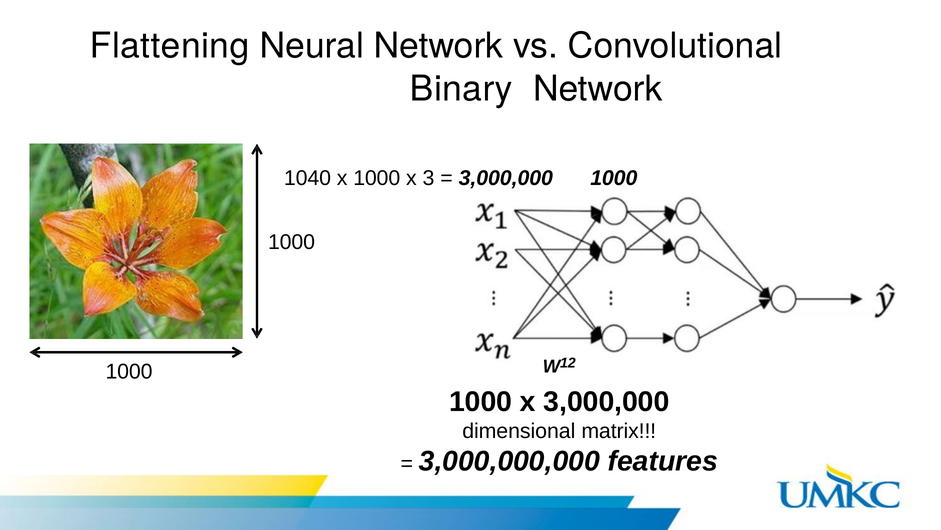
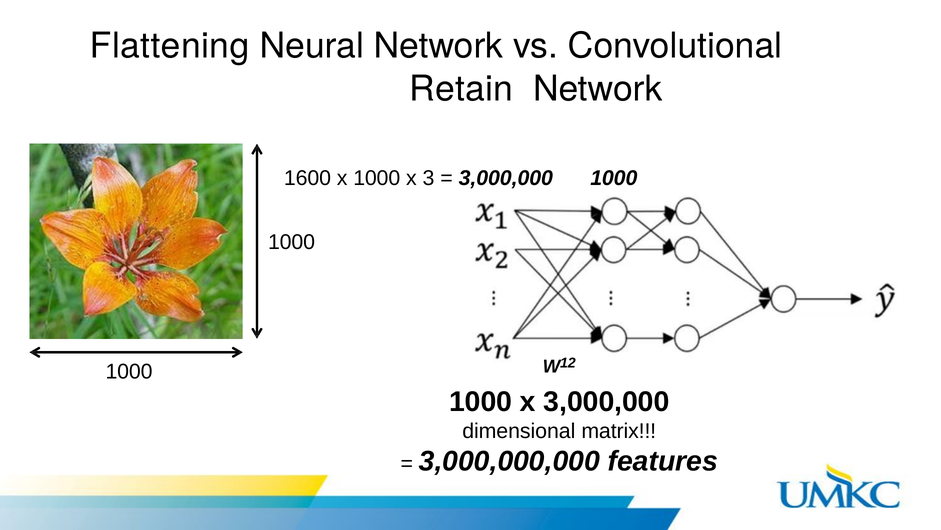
Binary: Binary -> Retain
1040: 1040 -> 1600
